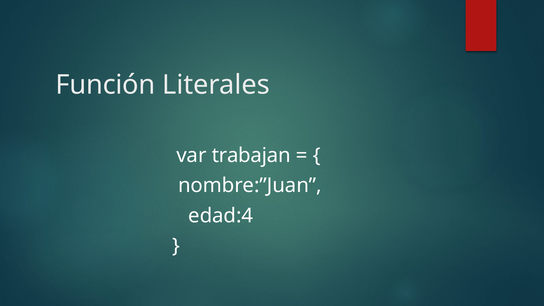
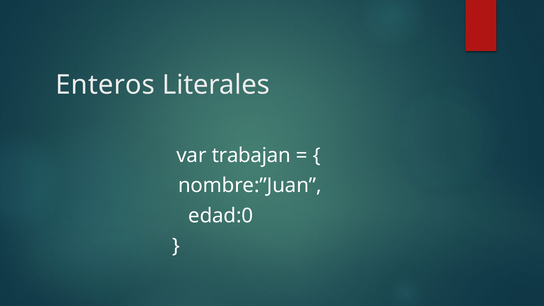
Función: Función -> Enteros
edad:4: edad:4 -> edad:0
